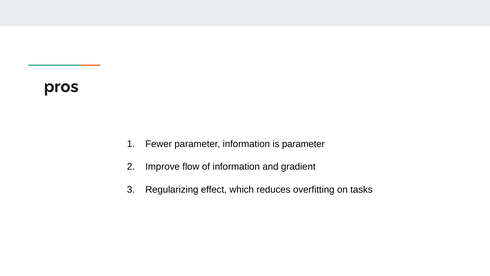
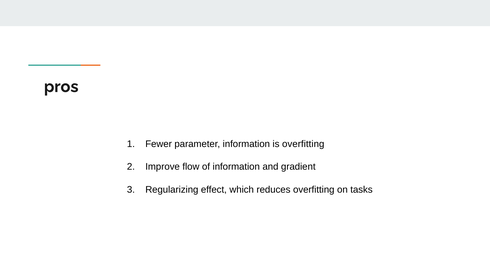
is parameter: parameter -> overfitting
